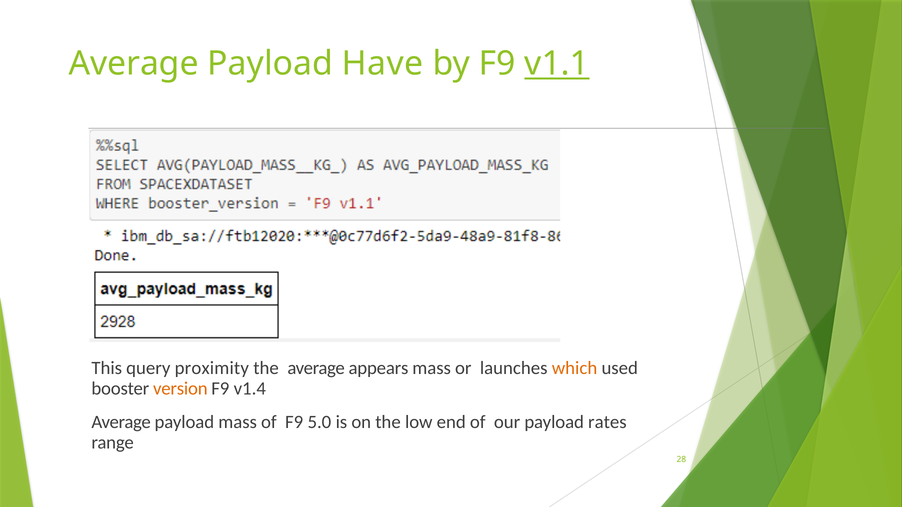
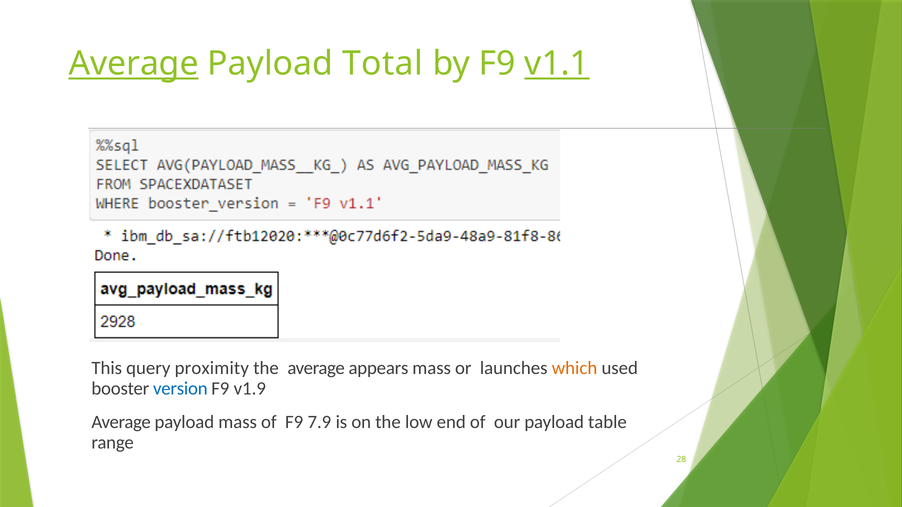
Average at (134, 64) underline: none -> present
Have: Have -> Total
version colour: orange -> blue
v1.4: v1.4 -> v1.9
5.0: 5.0 -> 7.9
rates: rates -> table
